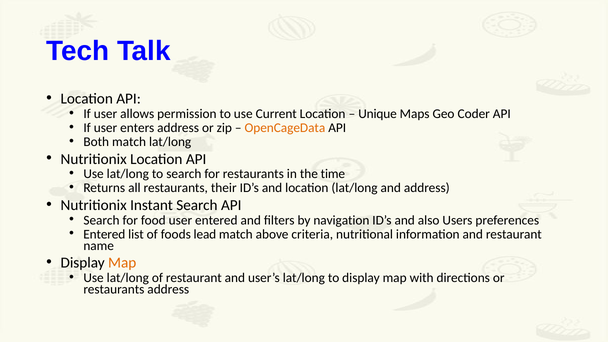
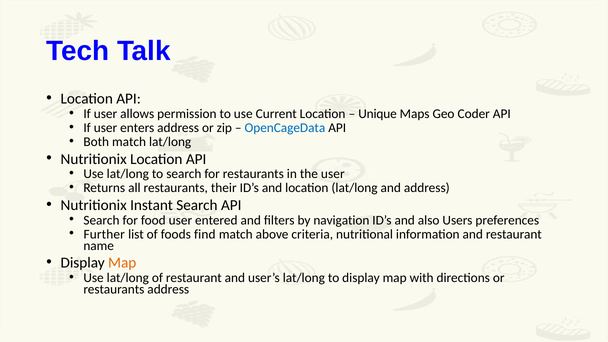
OpenCageData colour: orange -> blue
the time: time -> user
Entered at (104, 234): Entered -> Further
lead: lead -> find
